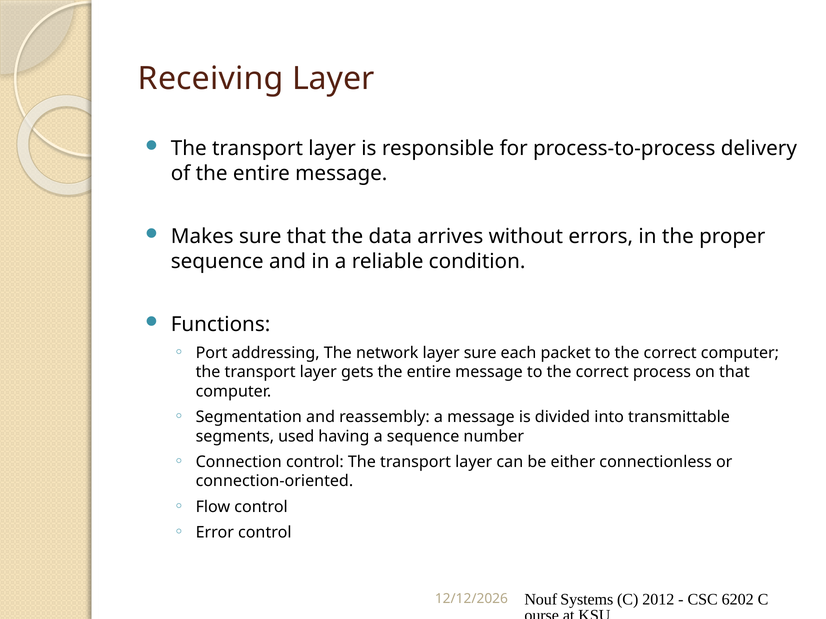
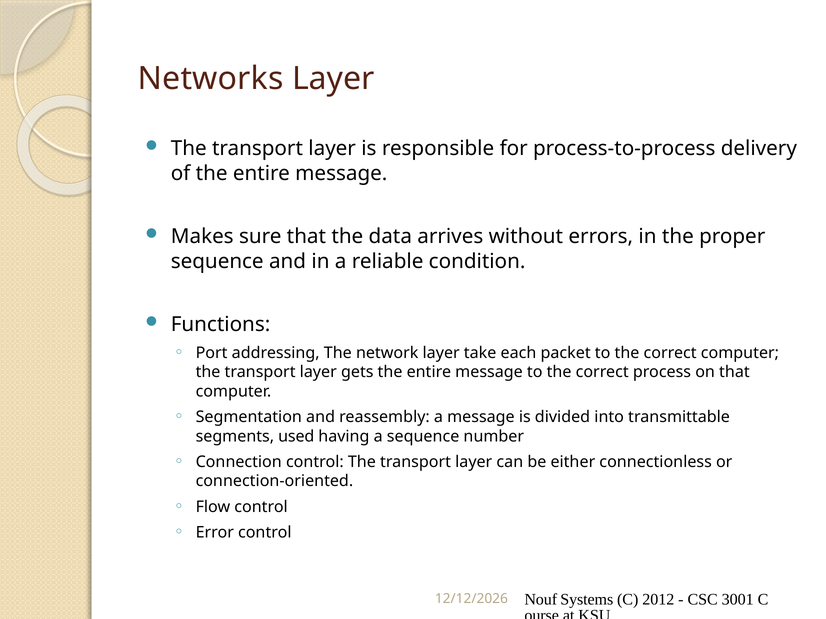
Receiving: Receiving -> Networks
layer sure: sure -> take
6202: 6202 -> 3001
